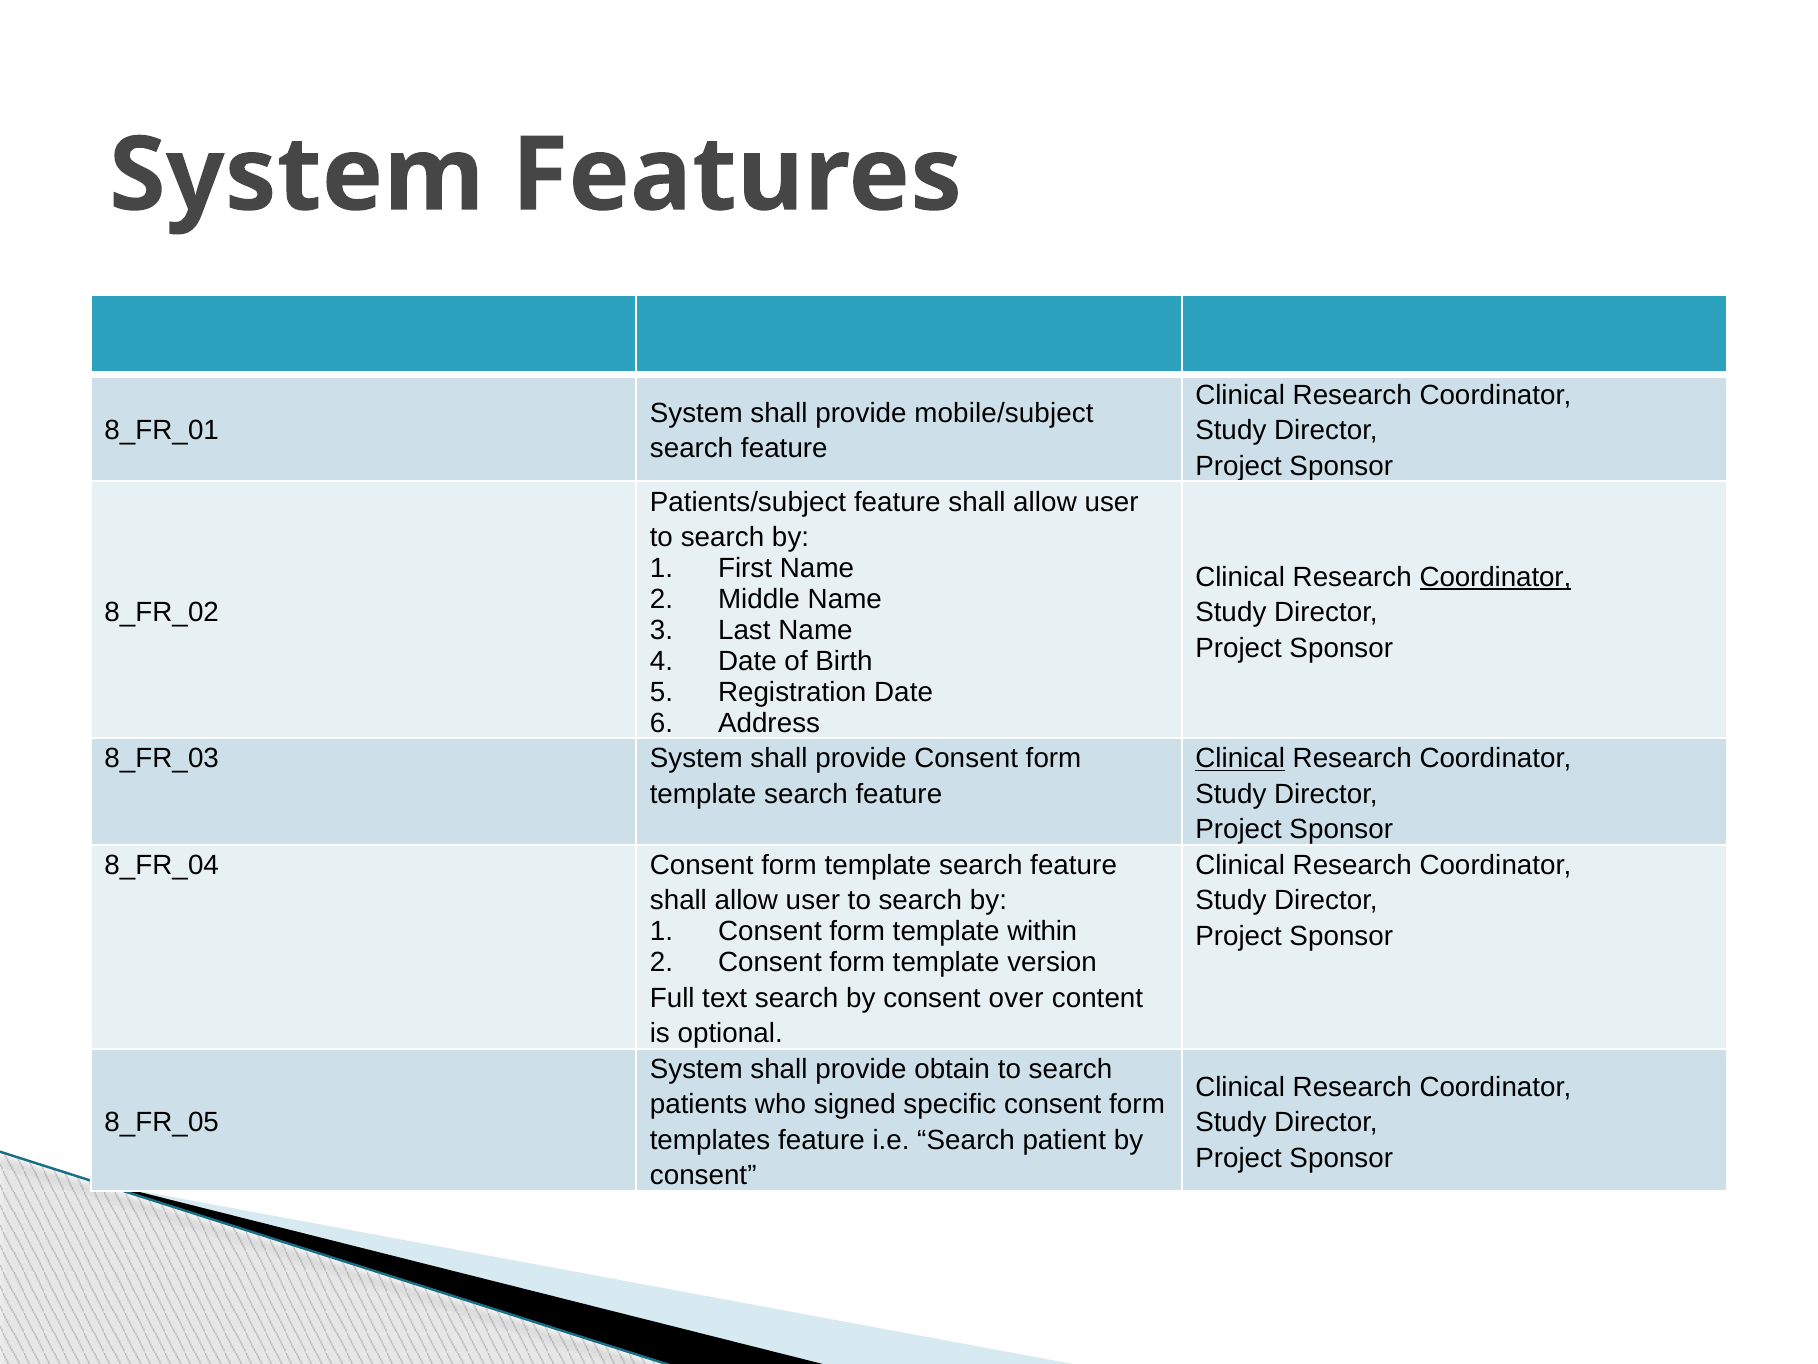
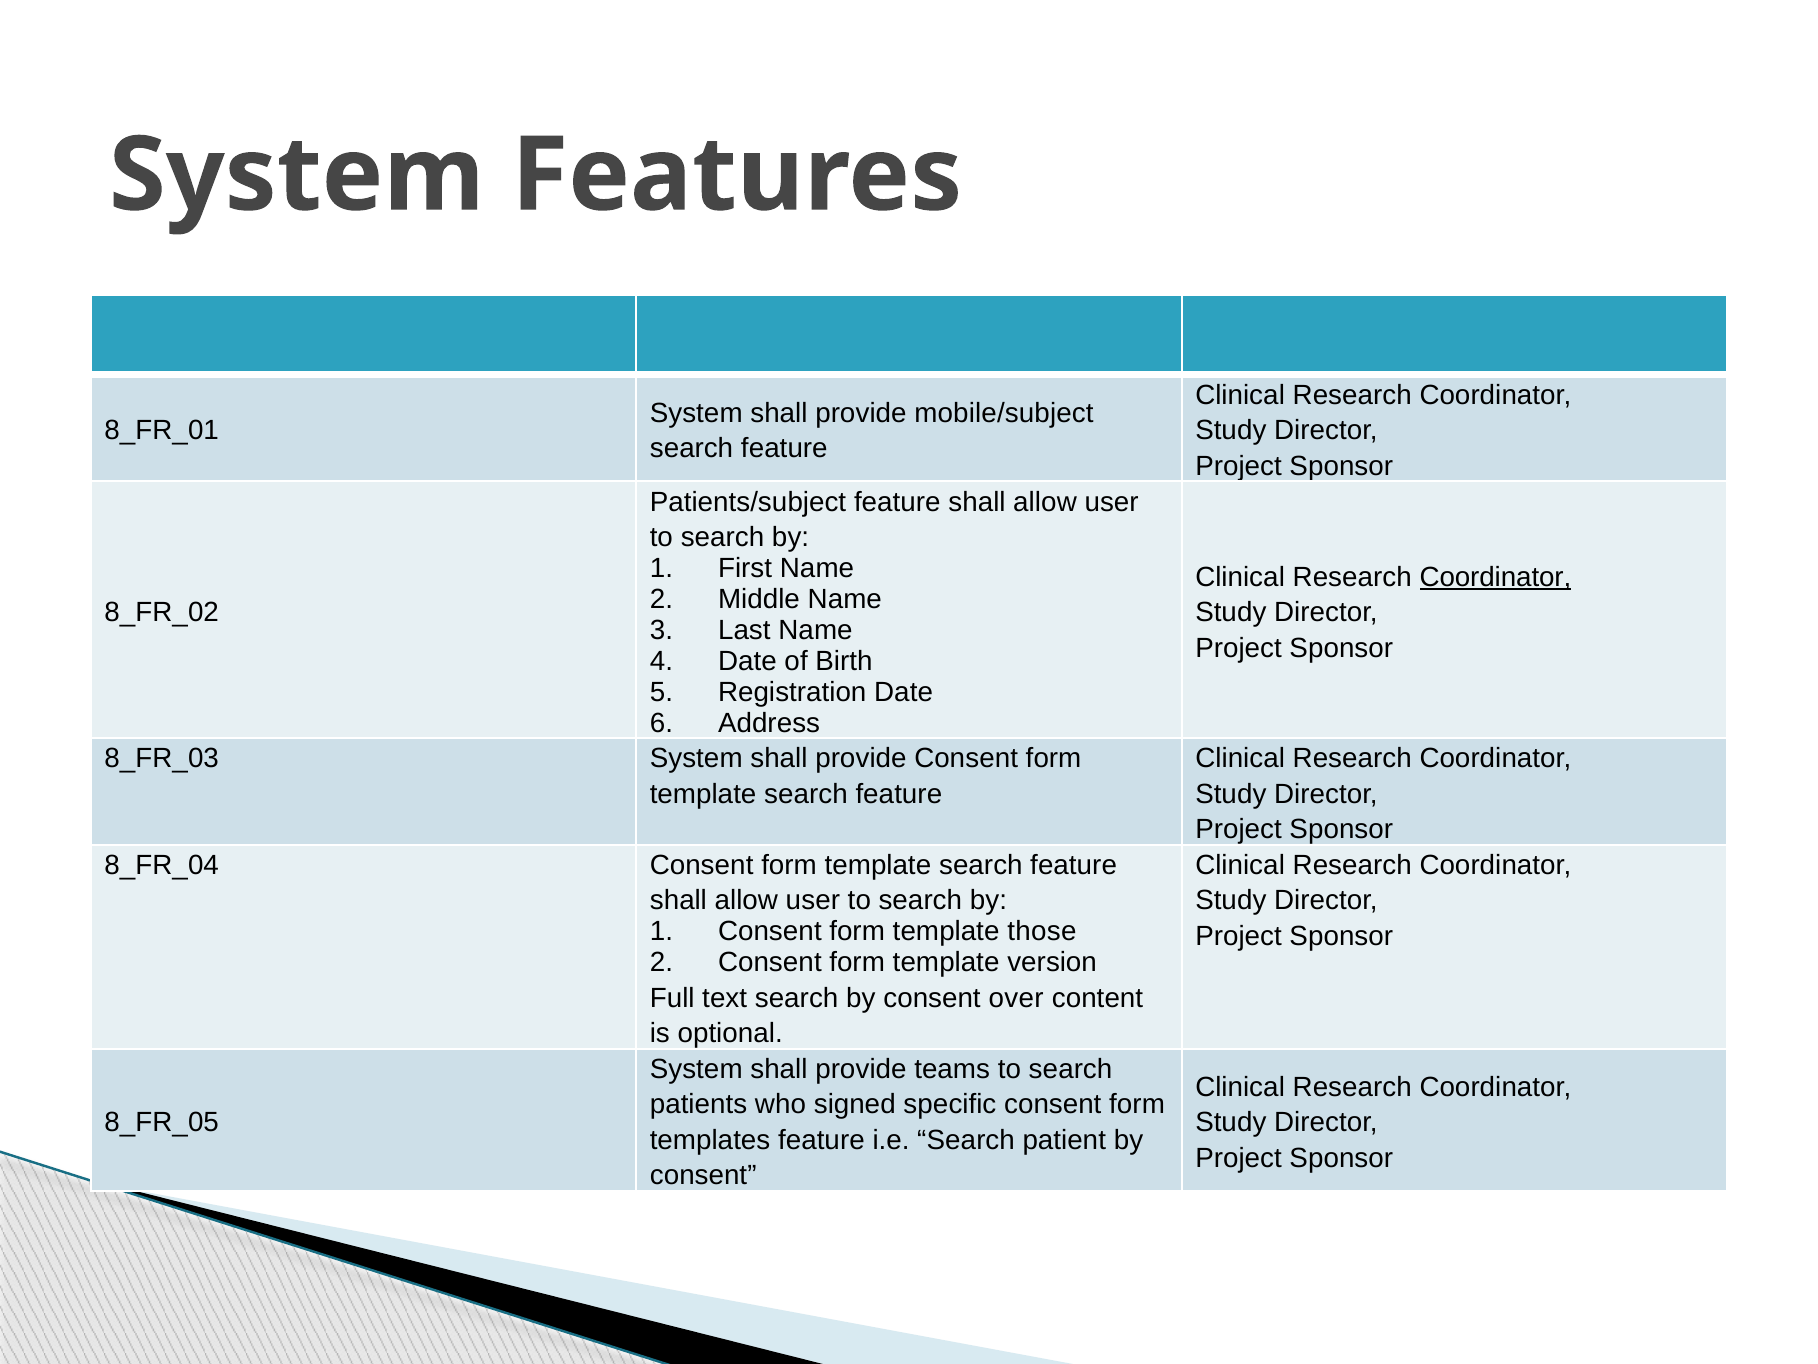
Clinical at (1240, 758) underline: present -> none
within: within -> those
obtain: obtain -> teams
